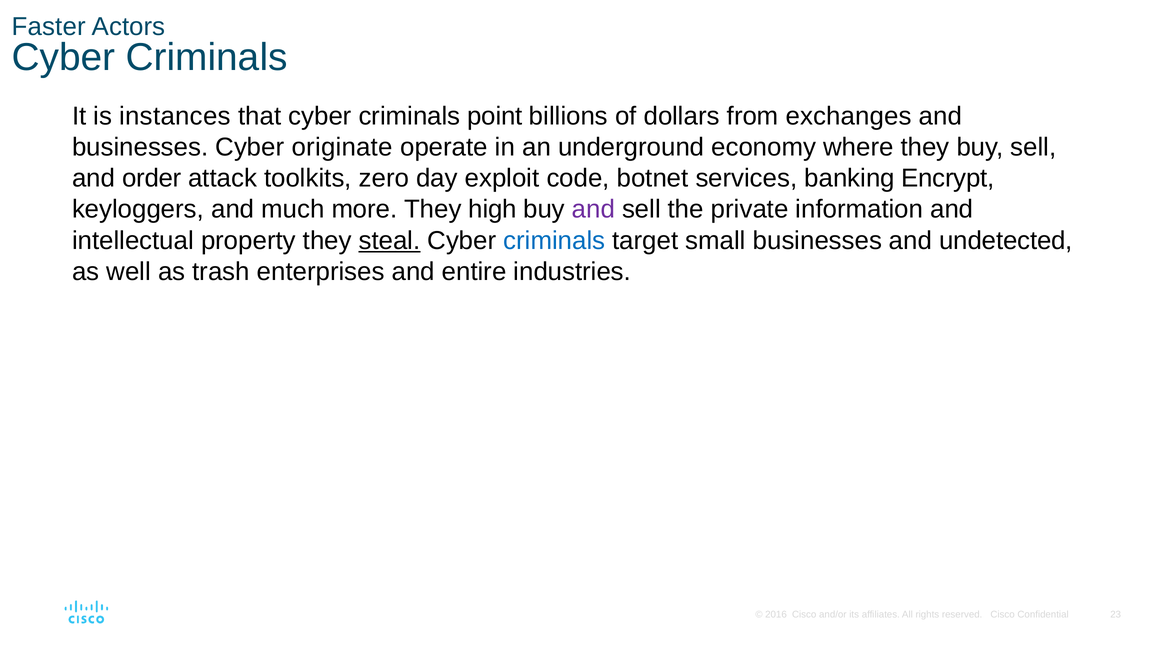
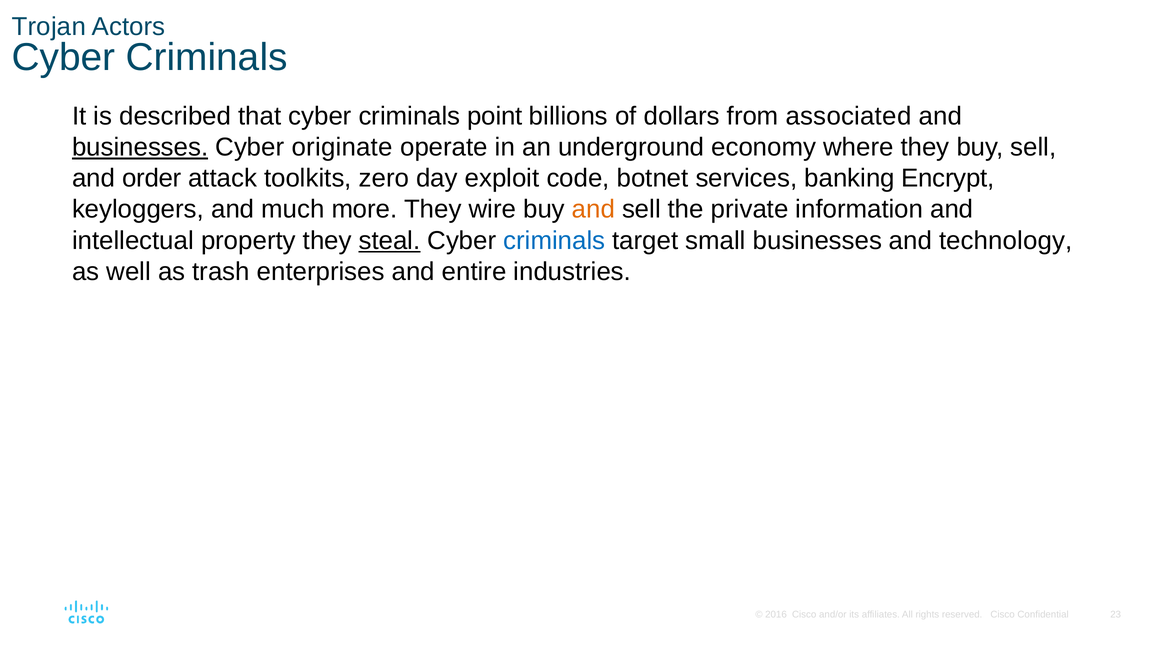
Faster: Faster -> Trojan
instances: instances -> described
exchanges: exchanges -> associated
businesses at (140, 147) underline: none -> present
high: high -> wire
and at (593, 210) colour: purple -> orange
undetected: undetected -> technology
